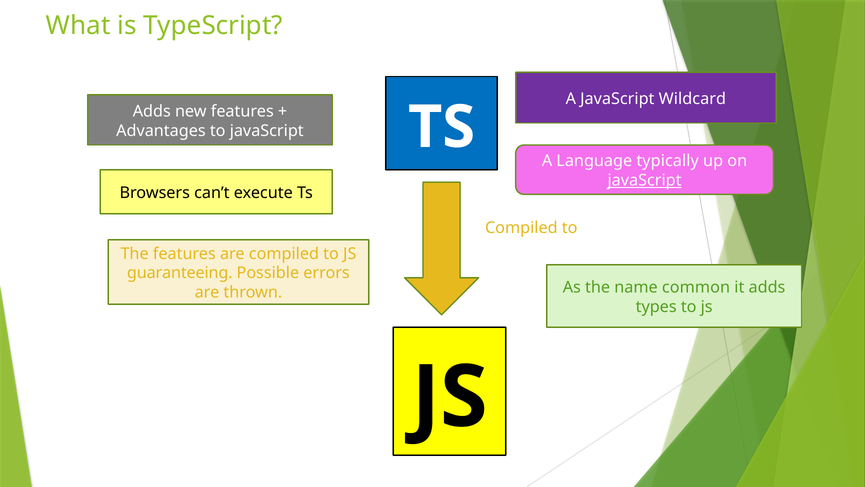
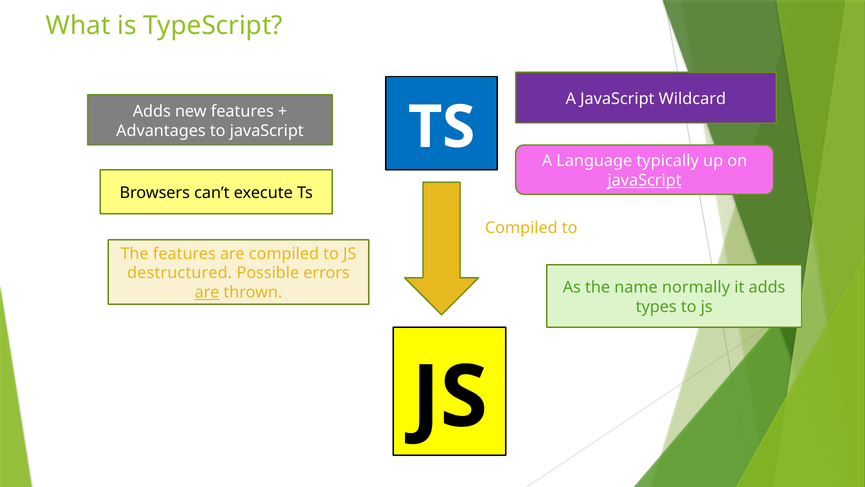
guaranteeing: guaranteeing -> destructured
are at (207, 292) underline: none -> present
common: common -> normally
